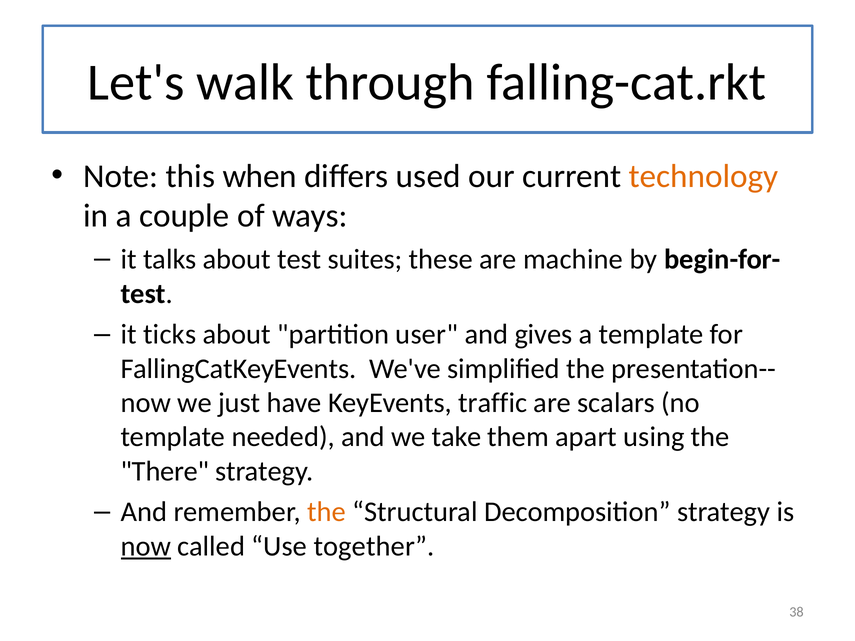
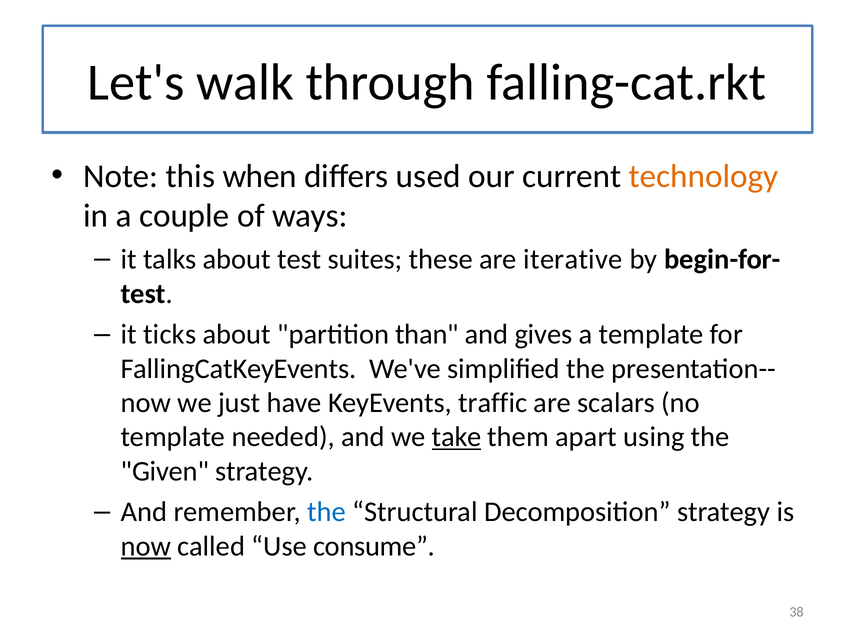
machine: machine -> iterative
user: user -> than
take underline: none -> present
There: There -> Given
the at (326, 512) colour: orange -> blue
together: together -> consume
